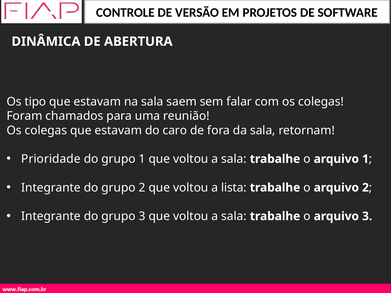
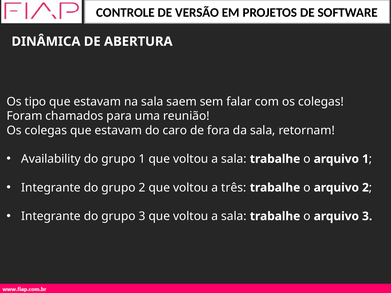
Prioridade: Prioridade -> Availability
lista: lista -> três
